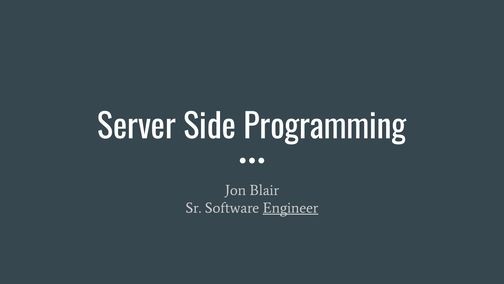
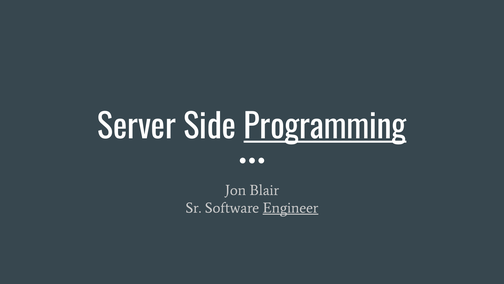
Programming underline: none -> present
